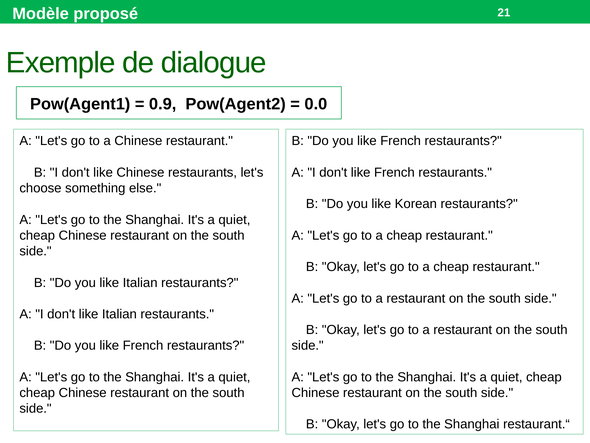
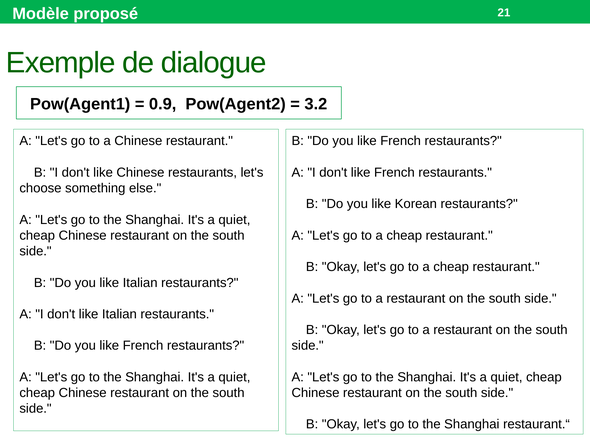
0.0: 0.0 -> 3.2
